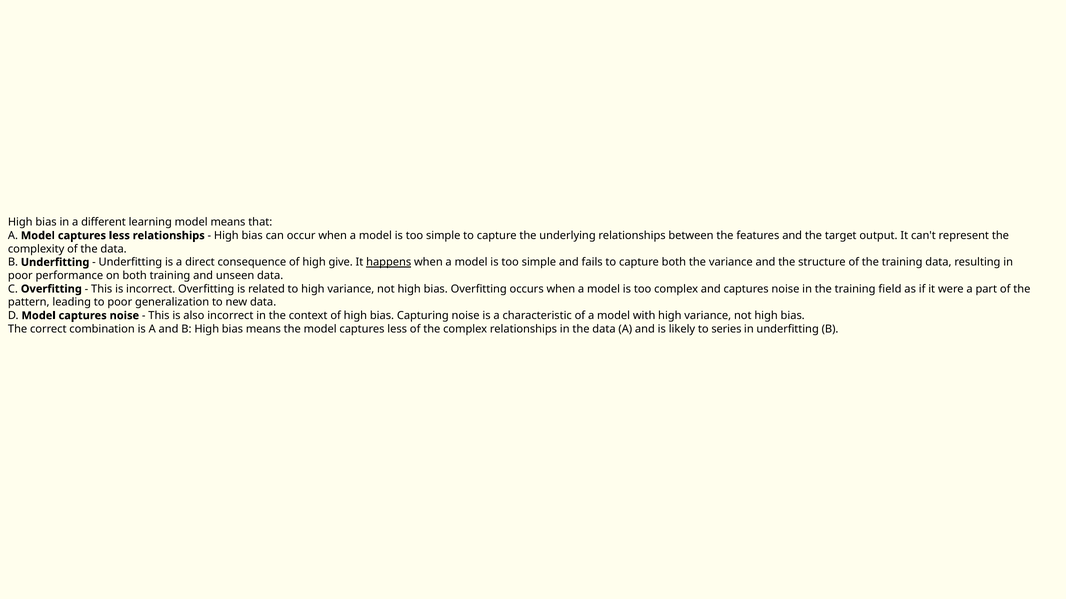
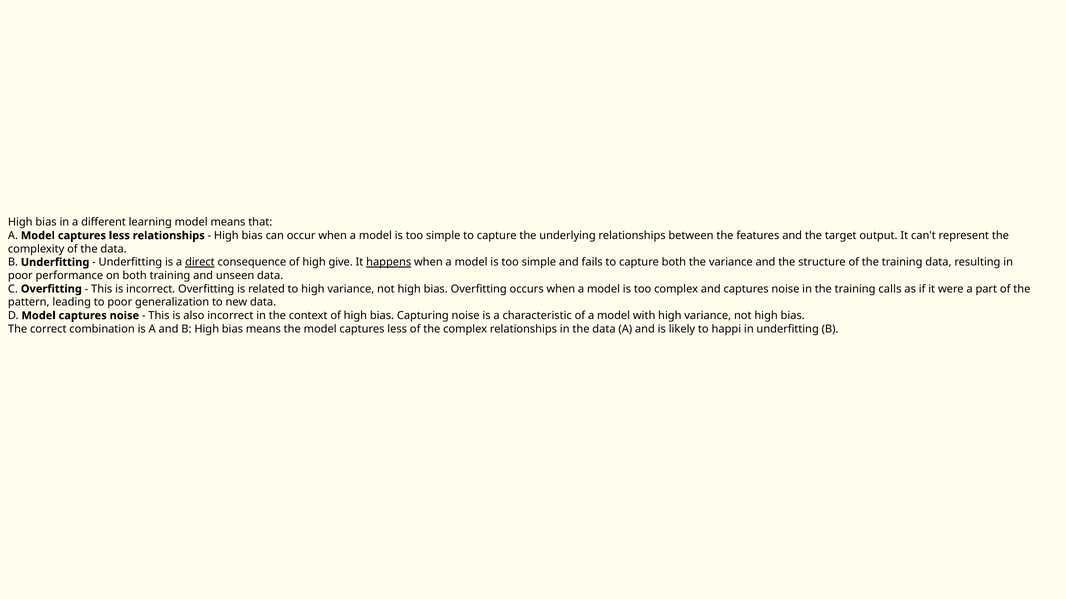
direct underline: none -> present
field: field -> calls
series: series -> happi
